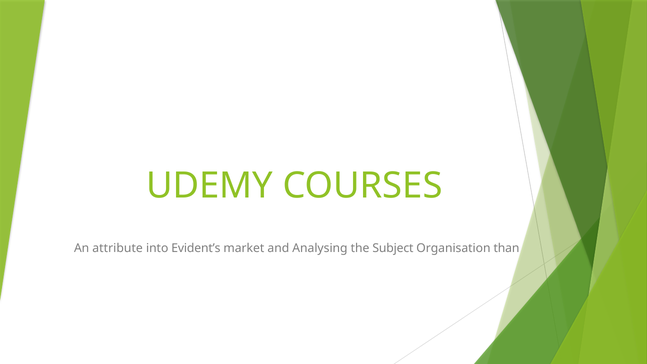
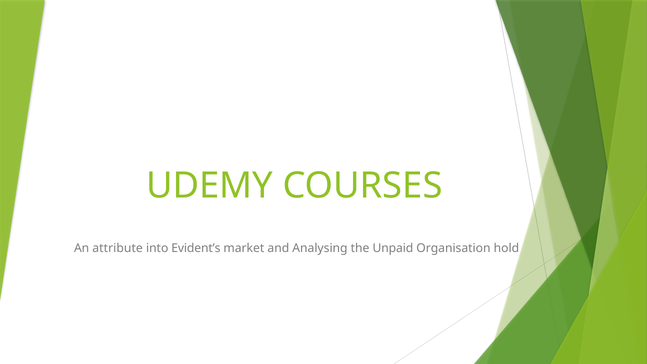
Subject: Subject -> Unpaid
than: than -> hold
